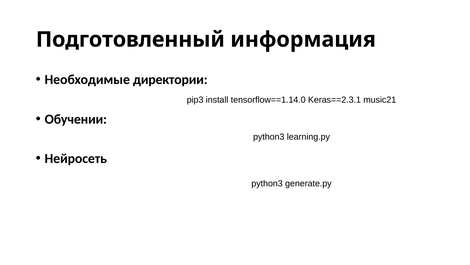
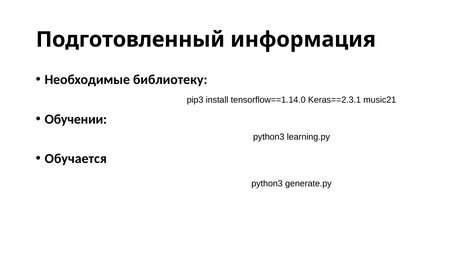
директории: директории -> библиотеку
Нейросеть: Нейросеть -> Обучается
